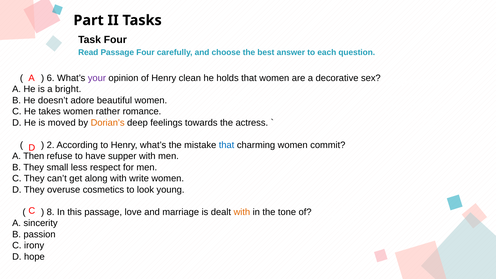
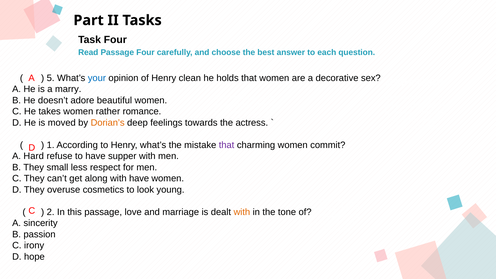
6: 6 -> 5
your colour: purple -> blue
bright: bright -> marry
2: 2 -> 1
that at (227, 145) colour: blue -> purple
Then: Then -> Hard
with write: write -> have
8: 8 -> 2
